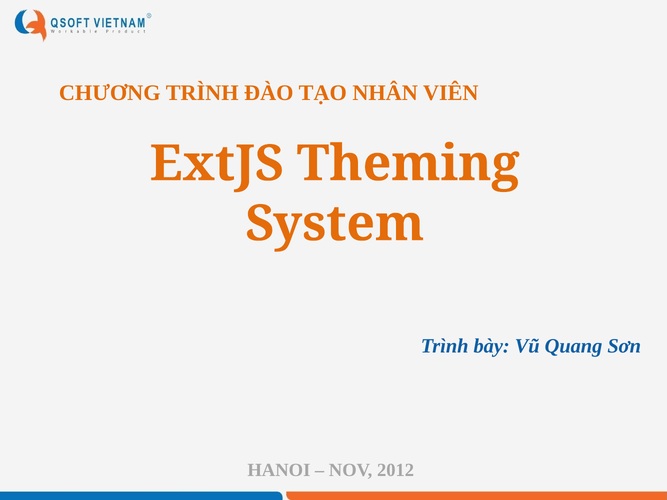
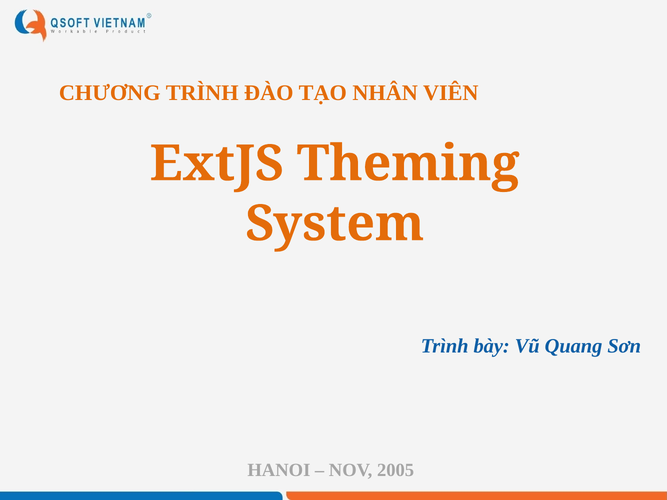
2012: 2012 -> 2005
